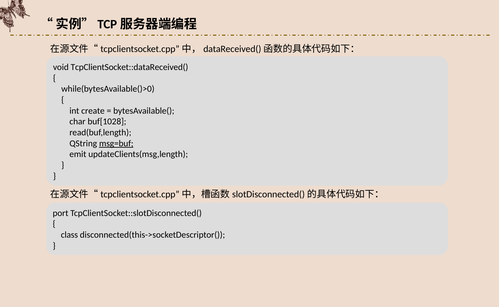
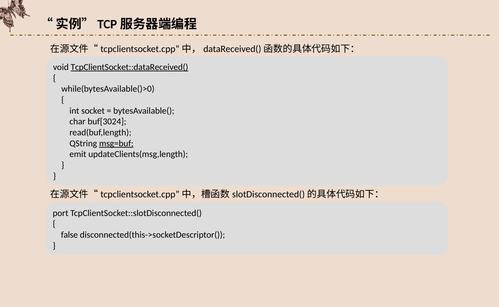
TcpClientSocket::dataReceived( underline: none -> present
create: create -> socket
buf[1028: buf[1028 -> buf[3024
class: class -> false
